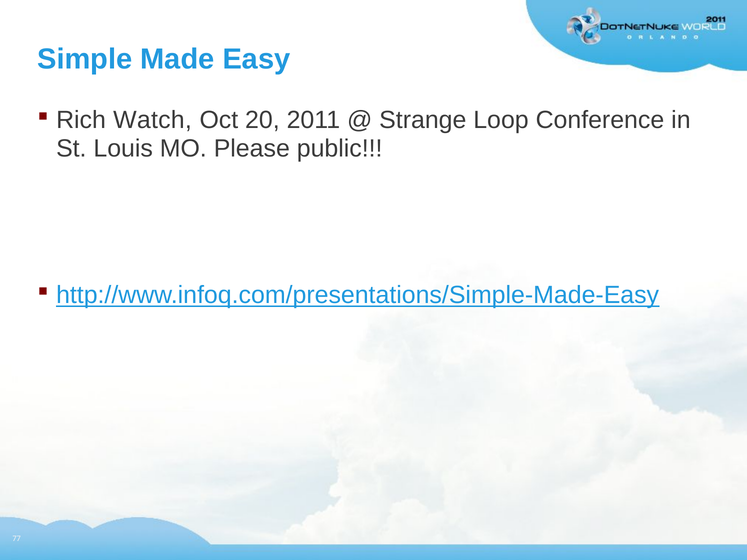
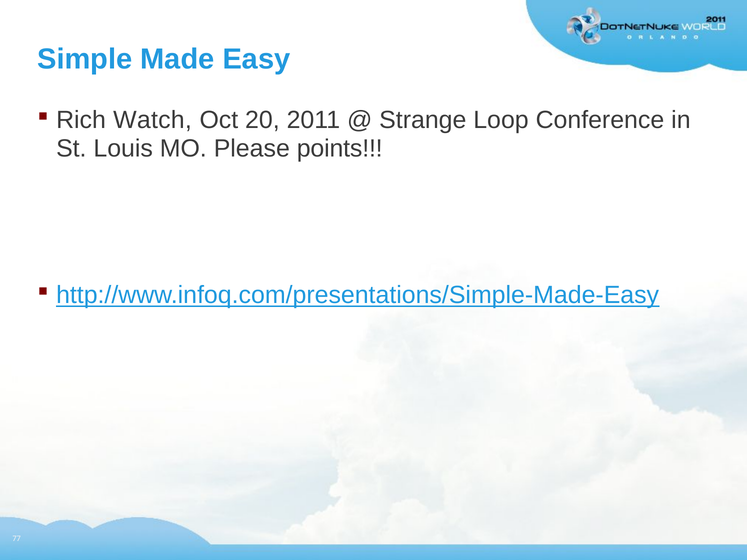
public: public -> points
